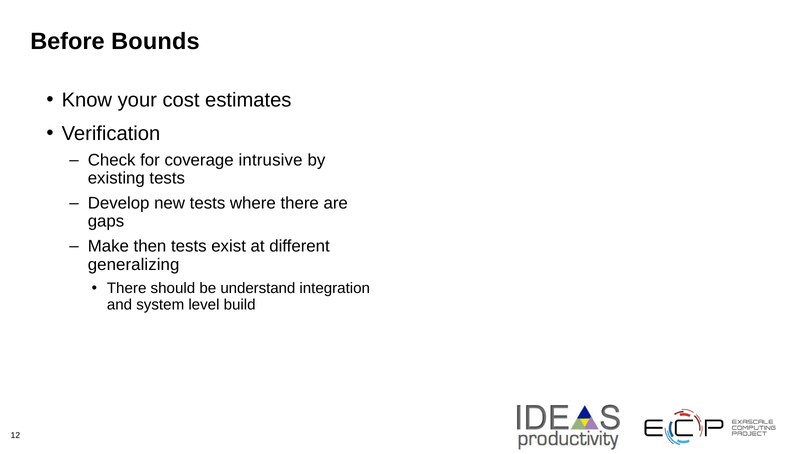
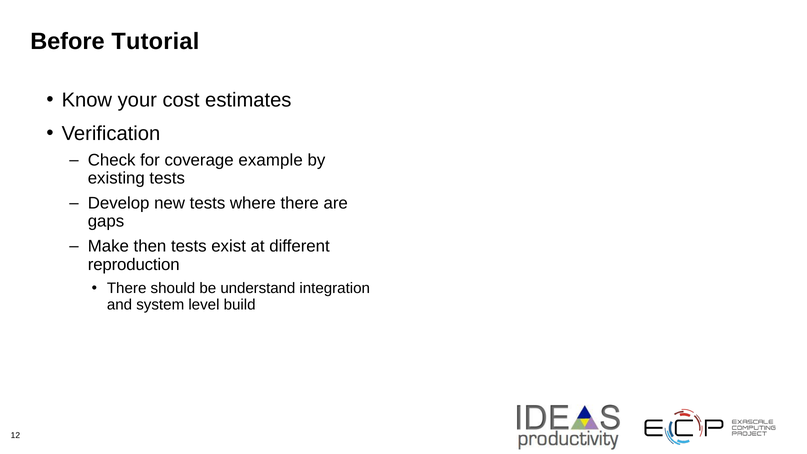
Bounds: Bounds -> Tutorial
intrusive: intrusive -> example
generalizing: generalizing -> reproduction
